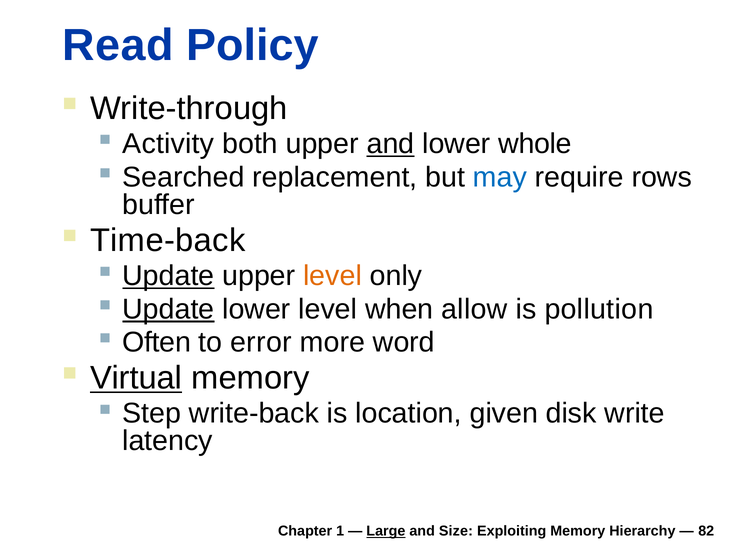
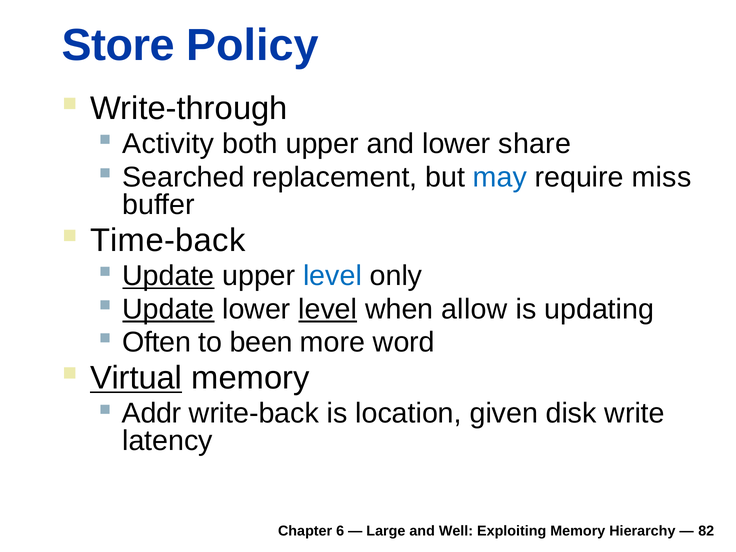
Read: Read -> Store
and at (391, 144) underline: present -> none
whole: whole -> share
rows: rows -> miss
level at (333, 276) colour: orange -> blue
level at (328, 309) underline: none -> present
pollution: pollution -> updating
error: error -> been
Step: Step -> Addr
1: 1 -> 6
Large underline: present -> none
Size: Size -> Well
